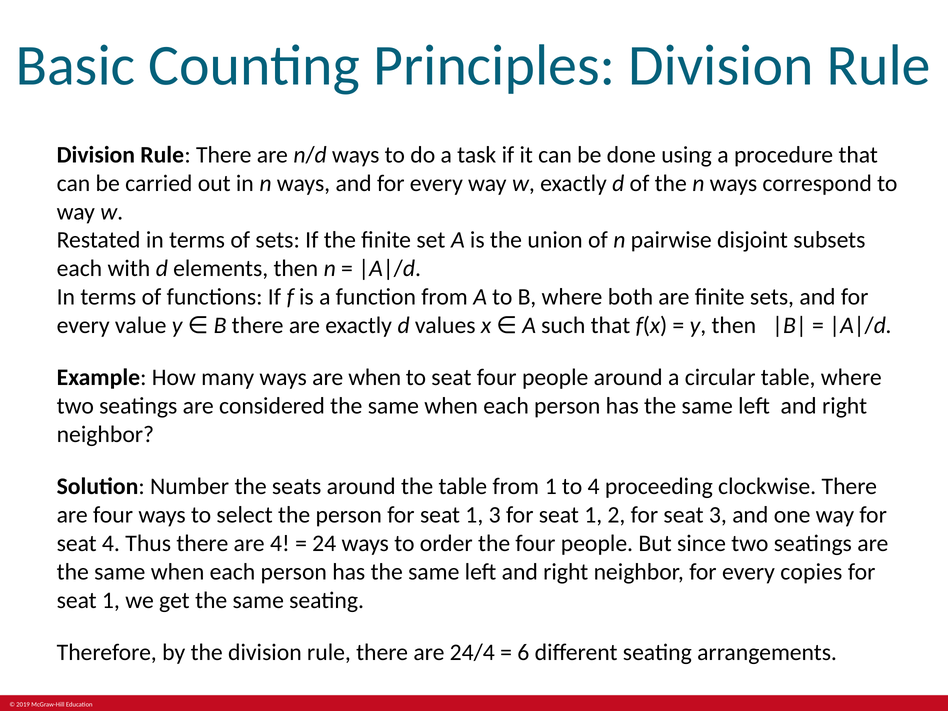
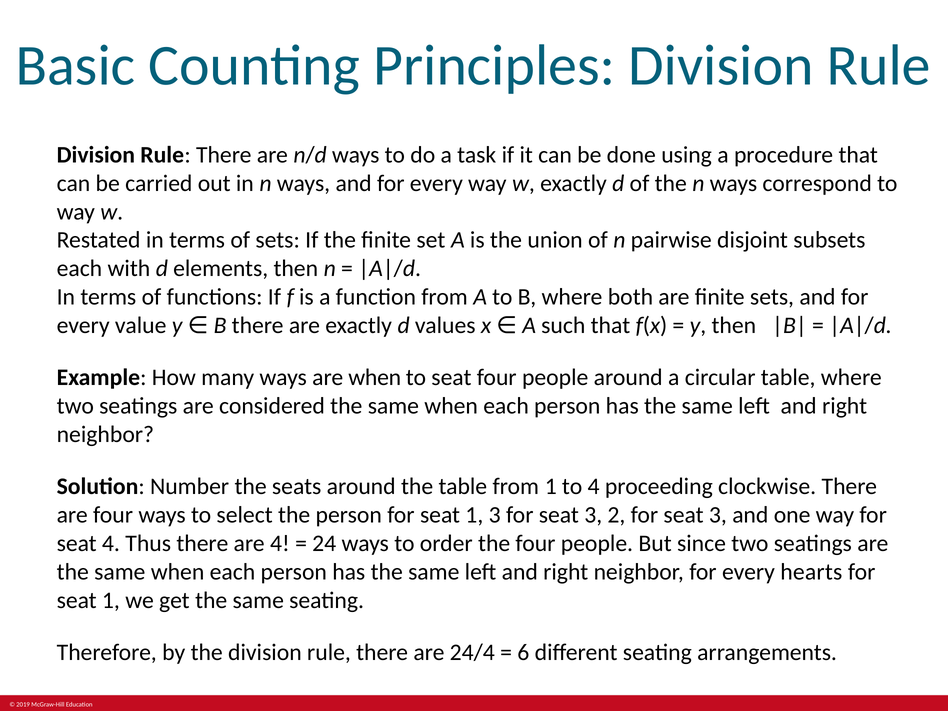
3 for seat 1: 1 -> 3
copies: copies -> hearts
